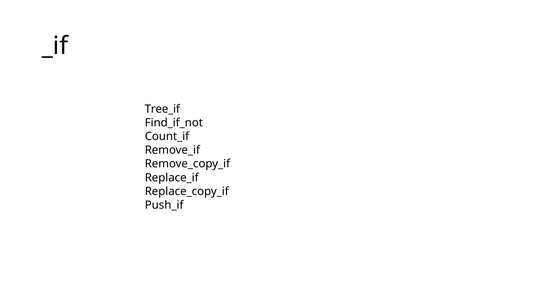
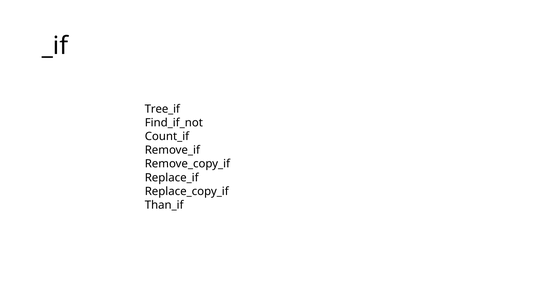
Push_if: Push_if -> Than_if
